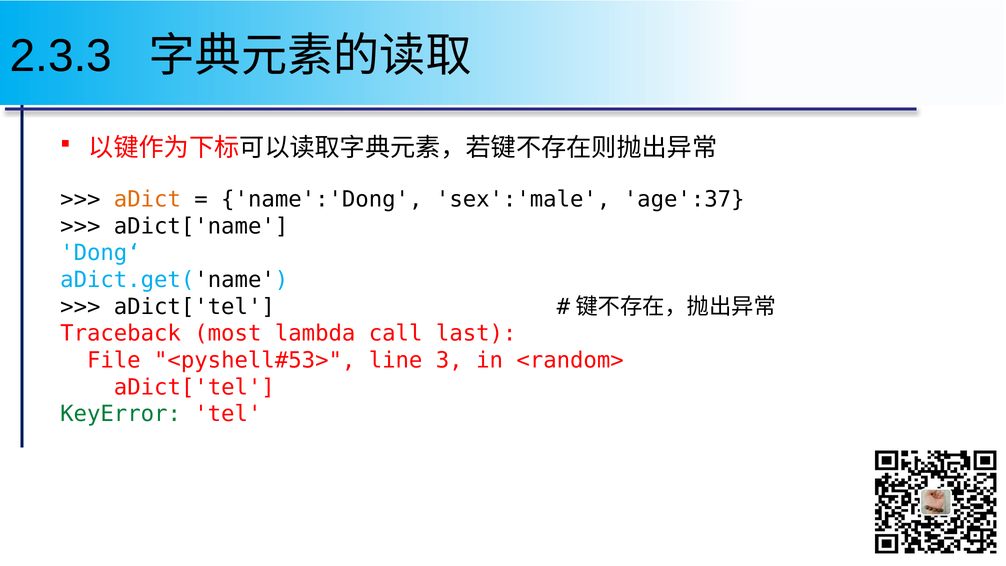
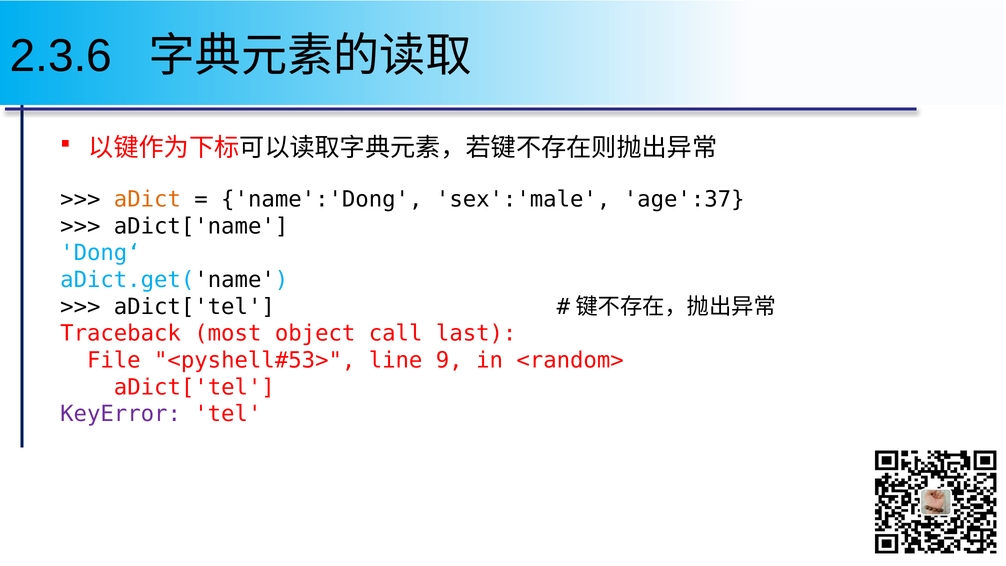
2.3.3: 2.3.3 -> 2.3.6
lambda: lambda -> object
3: 3 -> 9
KeyError colour: green -> purple
